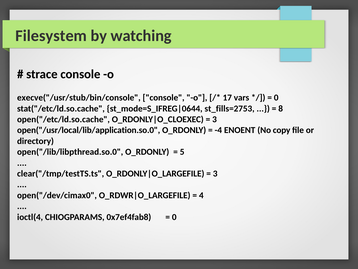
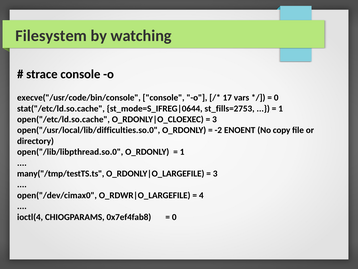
execve("/usr/stub/bin/console: execve("/usr/stub/bin/console -> execve("/usr/code/bin/console
8 at (281, 108): 8 -> 1
open("/usr/local/lib/application.so.0: open("/usr/local/lib/application.so.0 -> open("/usr/local/lib/difficulties.so.0
-4: -4 -> -2
5 at (182, 152): 5 -> 1
clear("/tmp/testTS.ts: clear("/tmp/testTS.ts -> many("/tmp/testTS.ts
